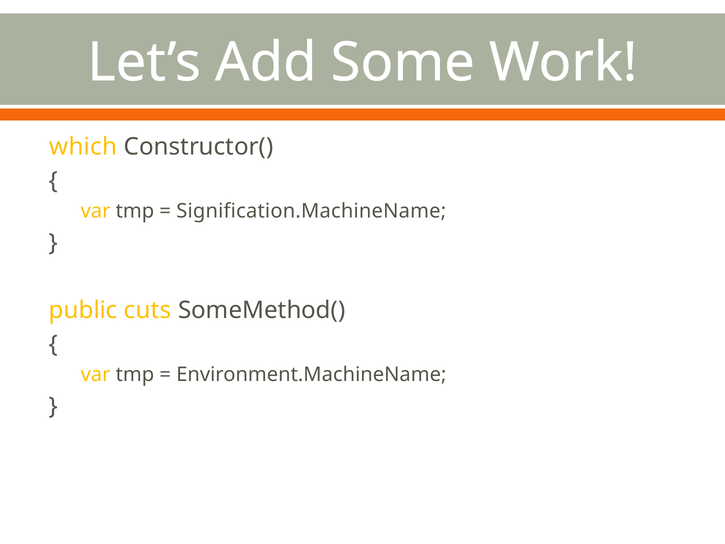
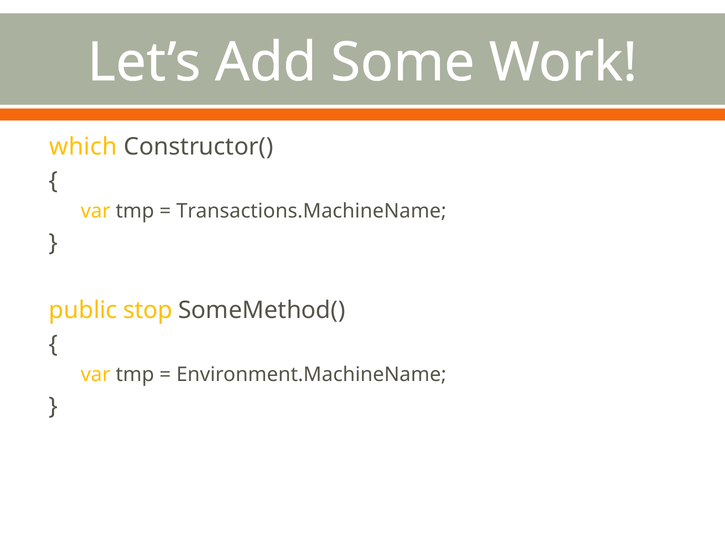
Signification.MachineName: Signification.MachineName -> Transactions.MachineName
cuts: cuts -> stop
